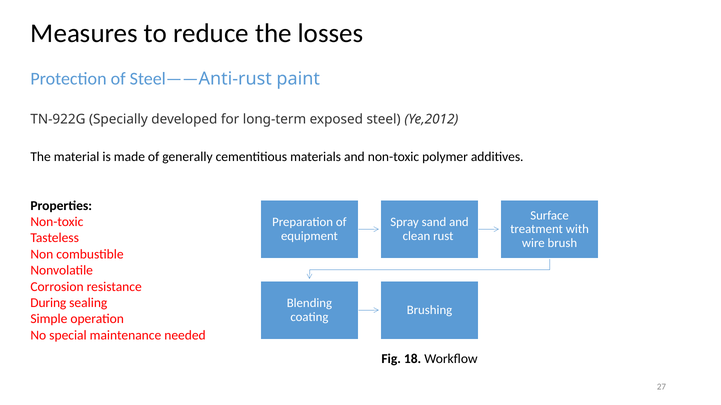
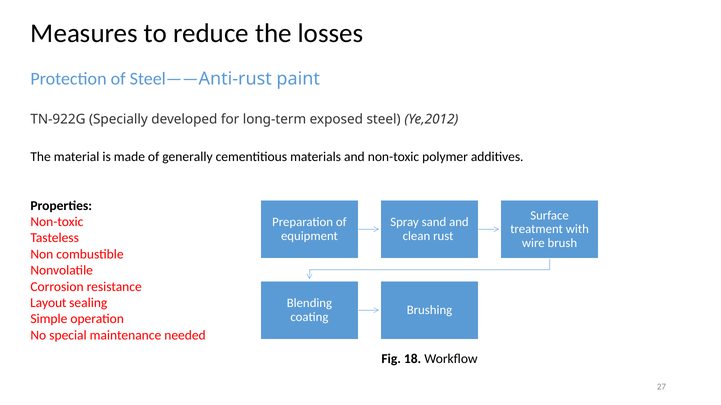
During: During -> Layout
